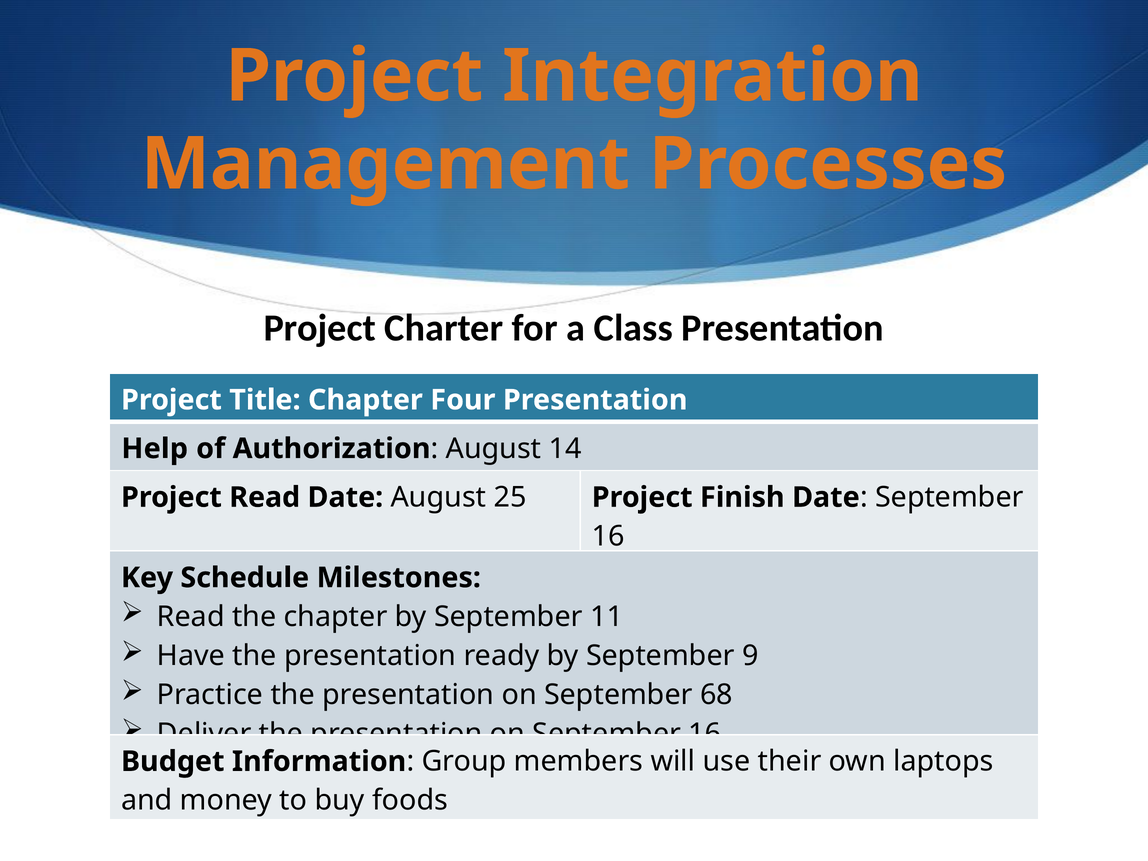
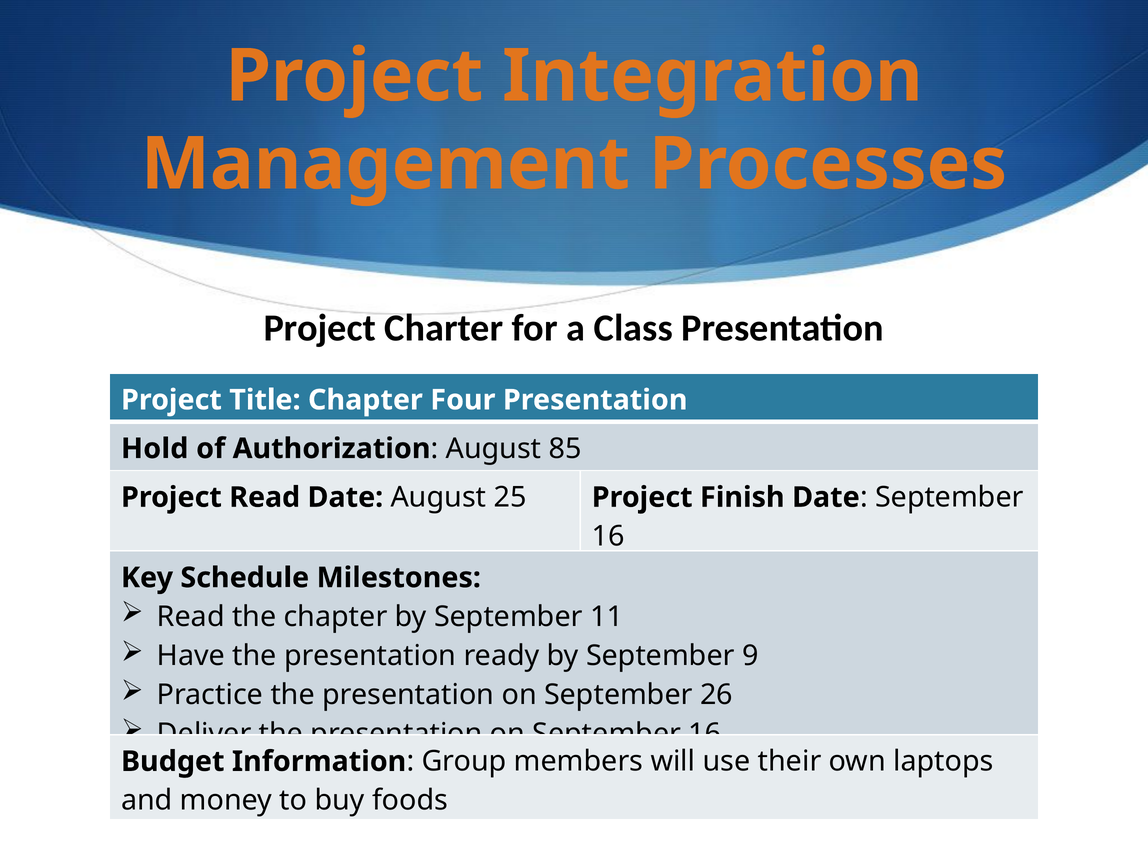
Help: Help -> Hold
14: 14 -> 85
68: 68 -> 26
